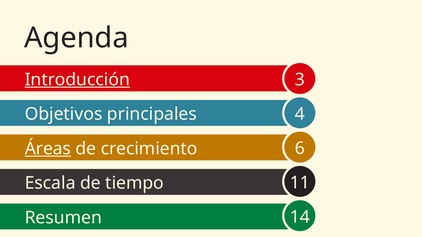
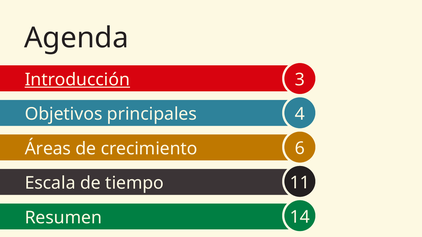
Áreas underline: present -> none
